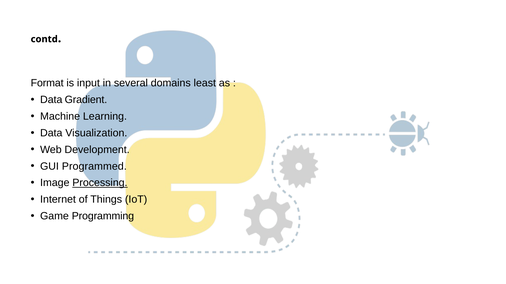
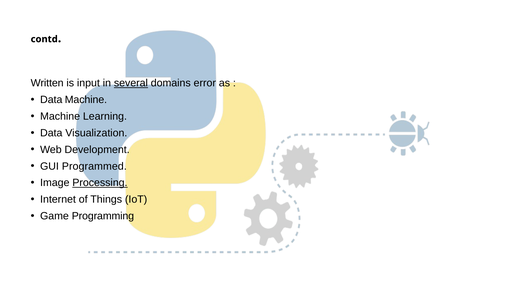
Format: Format -> Written
several underline: none -> present
least: least -> error
Data Gradient: Gradient -> Machine
